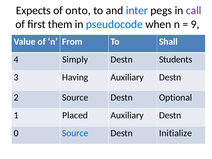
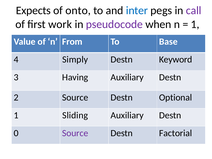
them: them -> work
pseudocode colour: blue -> purple
9 at (195, 24): 9 -> 1
Shall: Shall -> Base
Students: Students -> Keyword
Placed: Placed -> Sliding
Source at (75, 133) colour: blue -> purple
Initialize: Initialize -> Factorial
